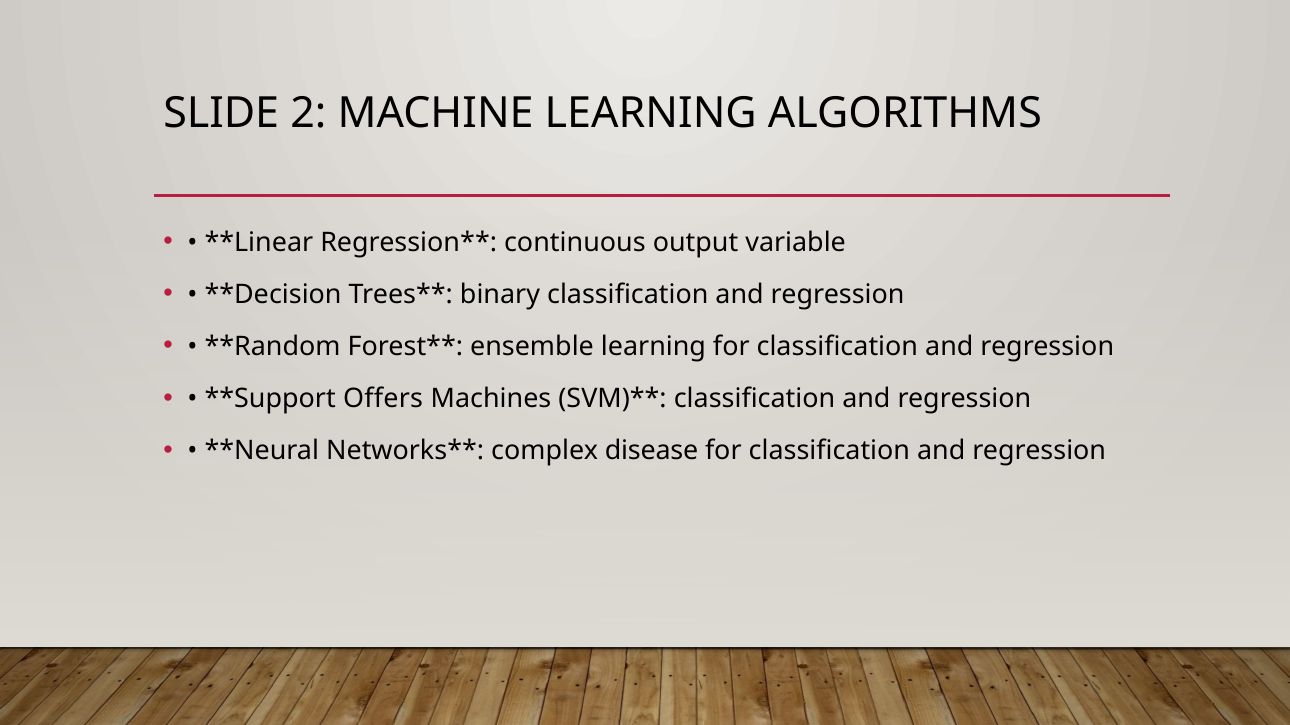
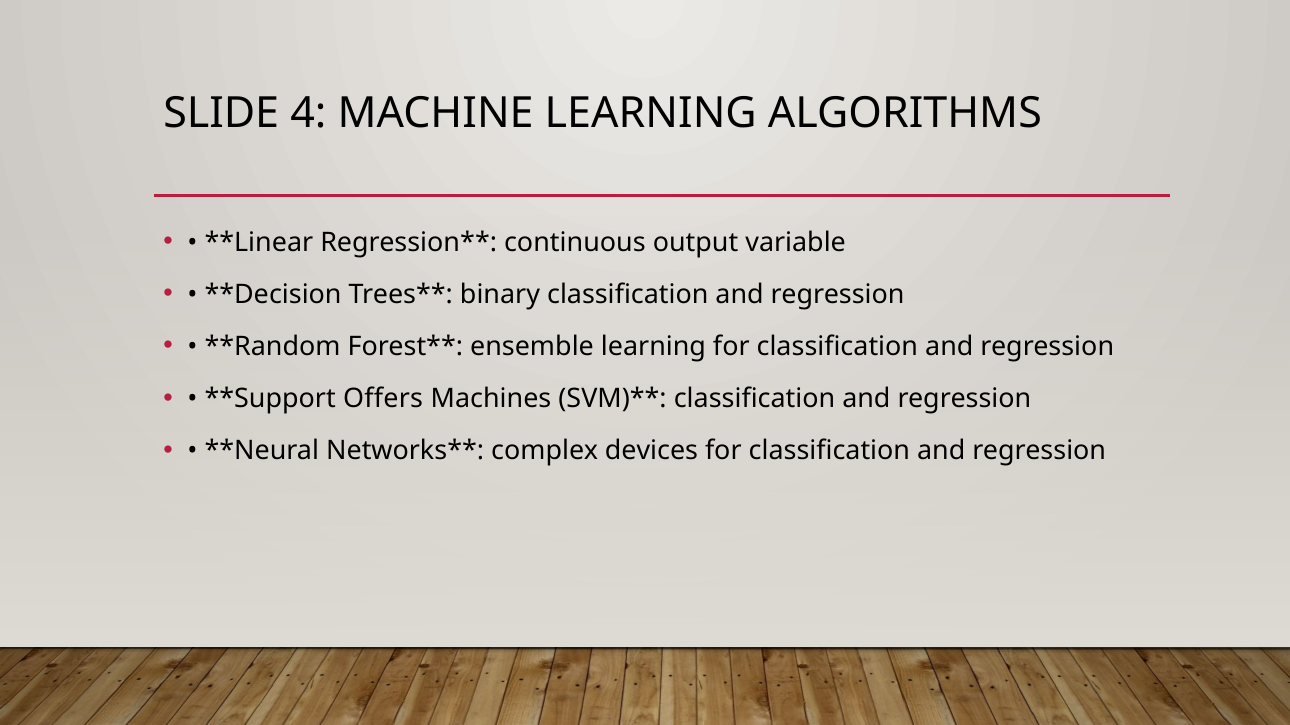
2: 2 -> 4
disease: disease -> devices
